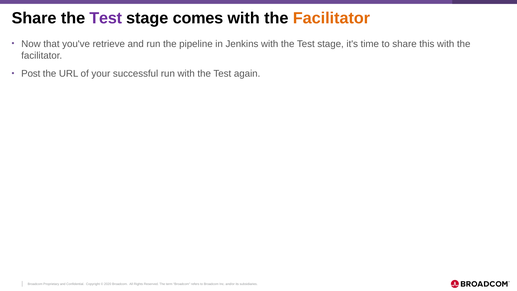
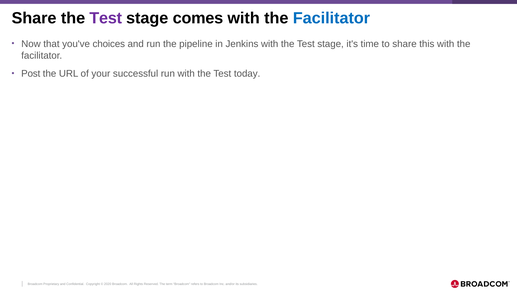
Facilitator at (331, 18) colour: orange -> blue
retrieve: retrieve -> choices
again: again -> today
